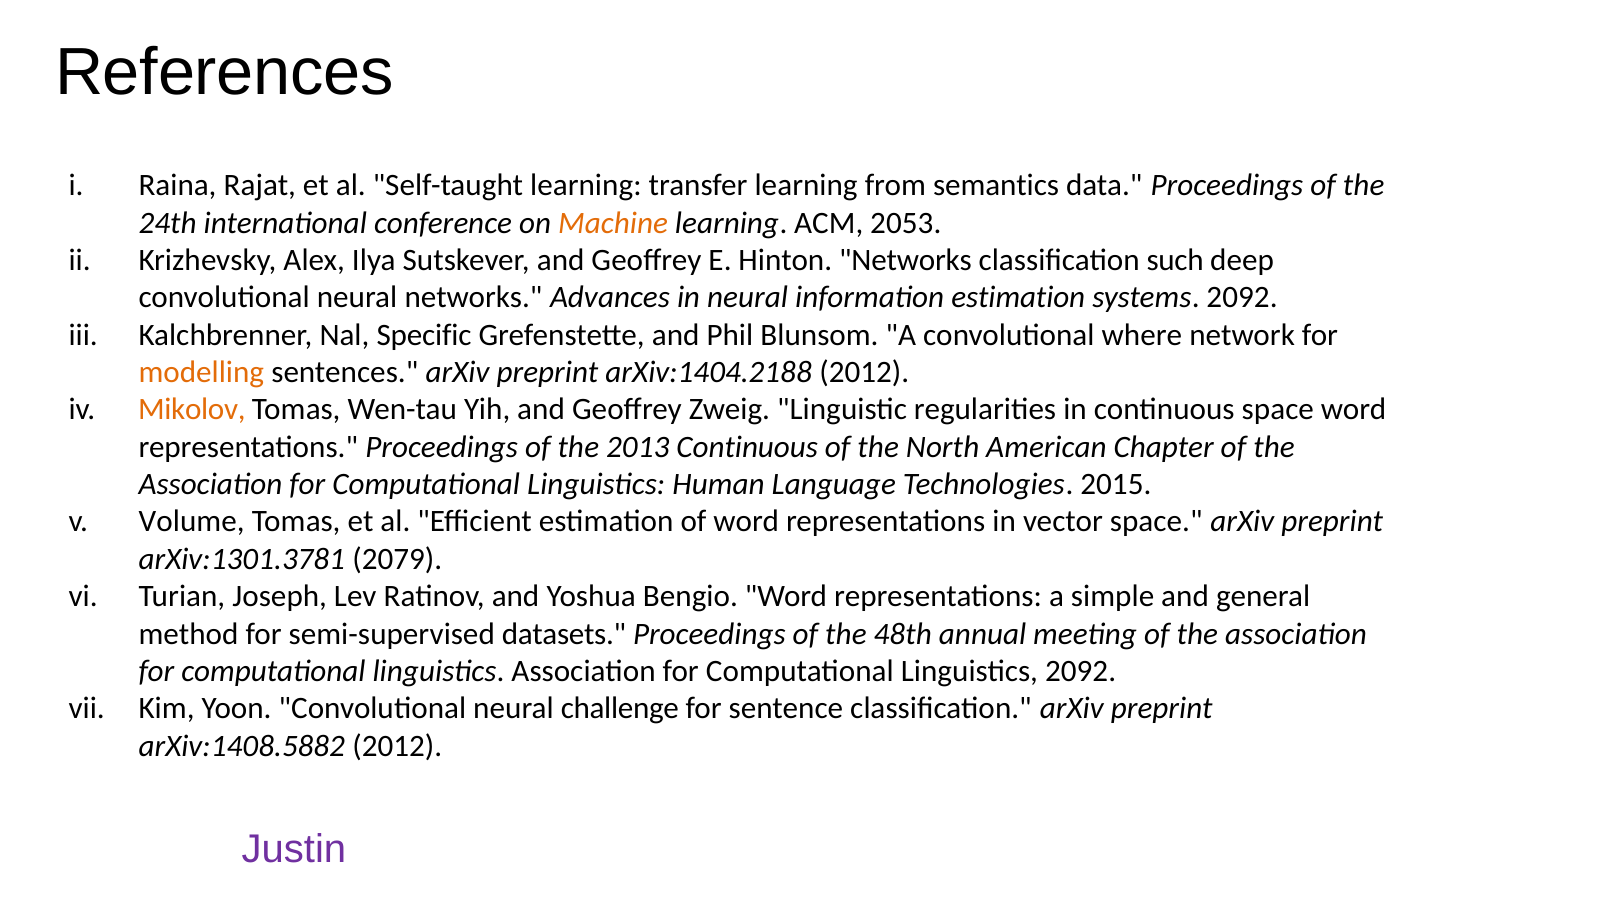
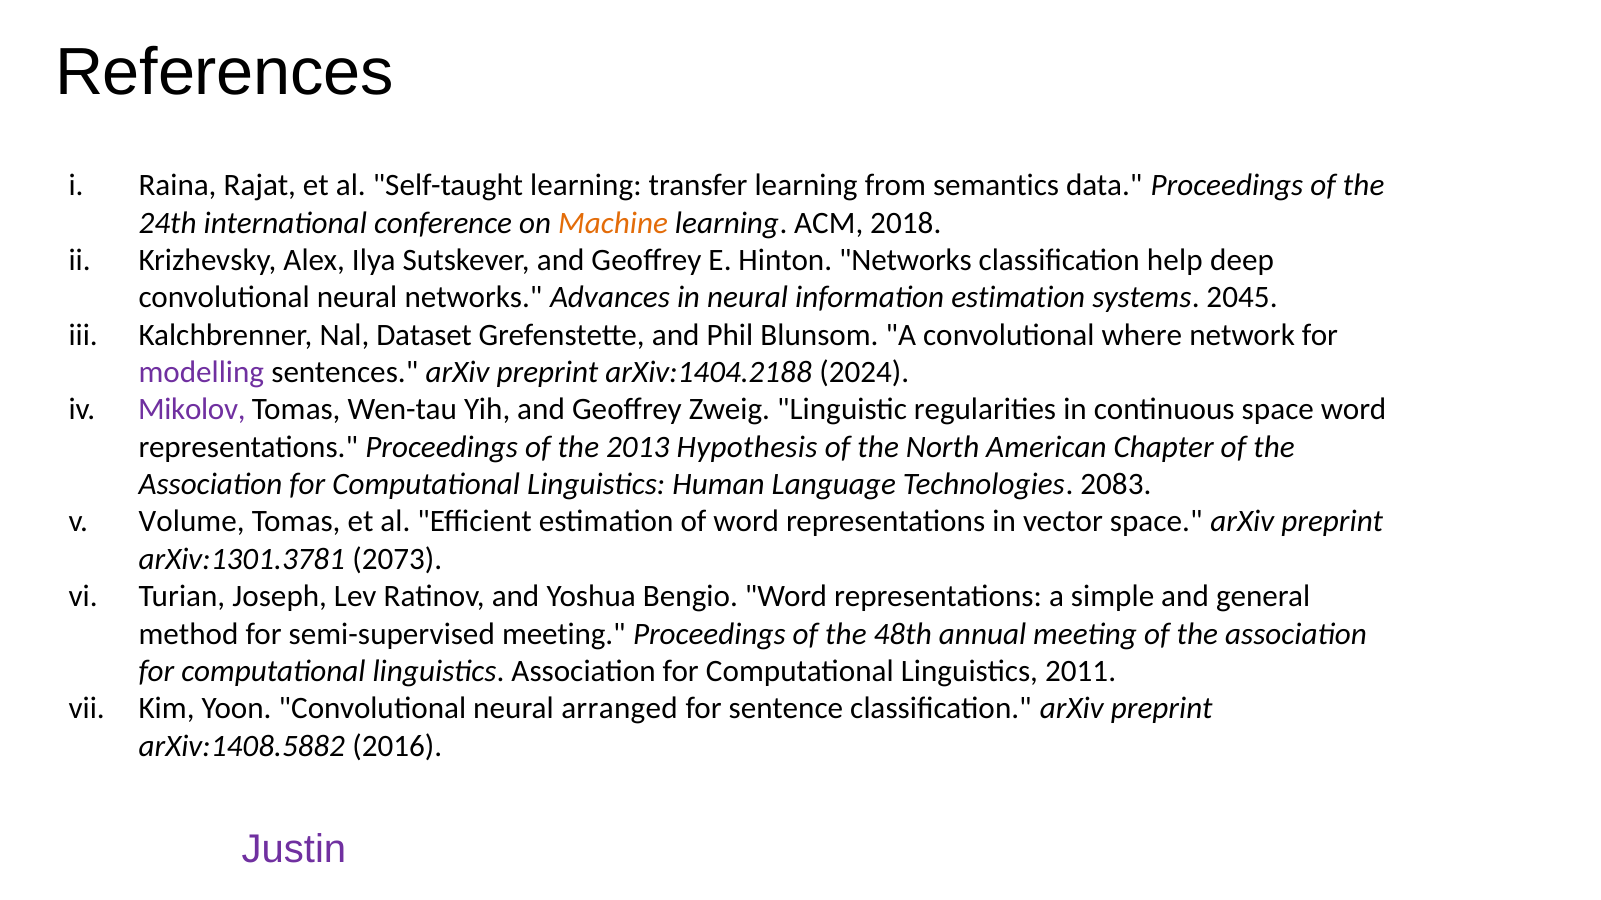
2053: 2053 -> 2018
such: such -> help
systems 2092: 2092 -> 2045
Specific: Specific -> Dataset
modelling colour: orange -> purple
arXiv:1404.2188 2012: 2012 -> 2024
Mikolov colour: orange -> purple
2013 Continuous: Continuous -> Hypothesis
2015: 2015 -> 2083
2079: 2079 -> 2073
semi-supervised datasets: datasets -> meeting
Linguistics 2092: 2092 -> 2011
challenge: challenge -> arranged
arXiv:1408.5882 2012: 2012 -> 2016
